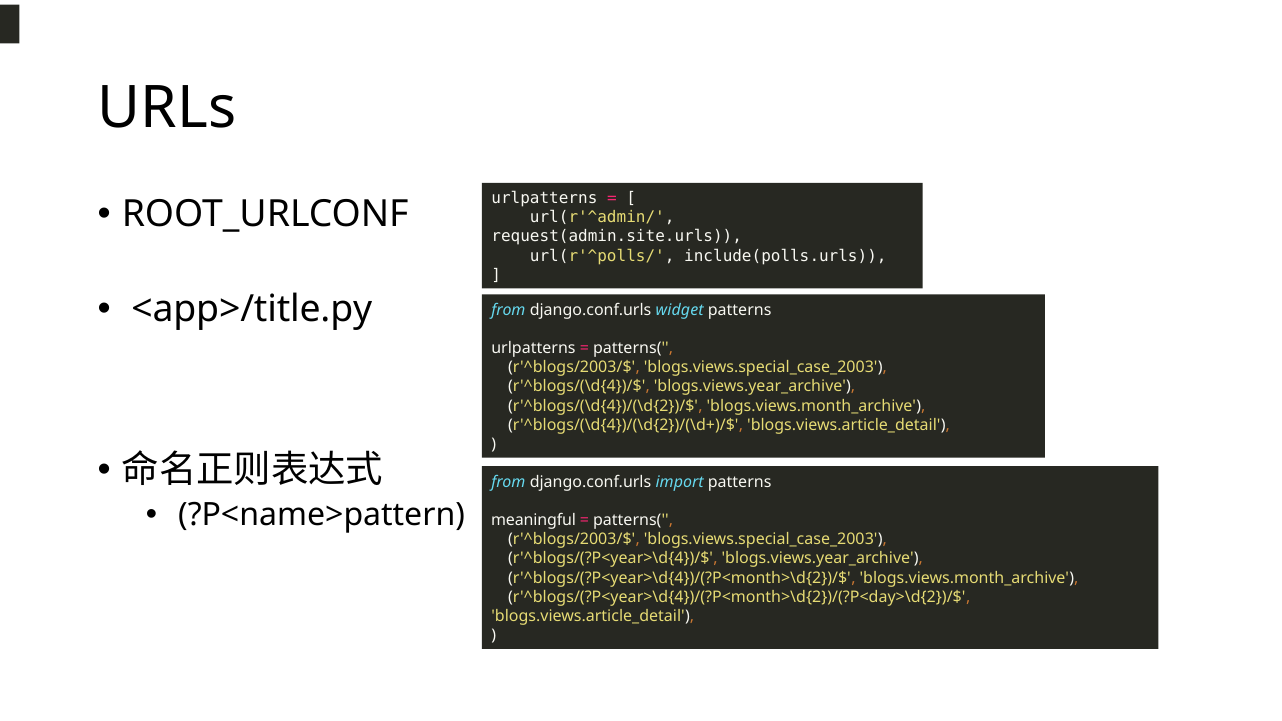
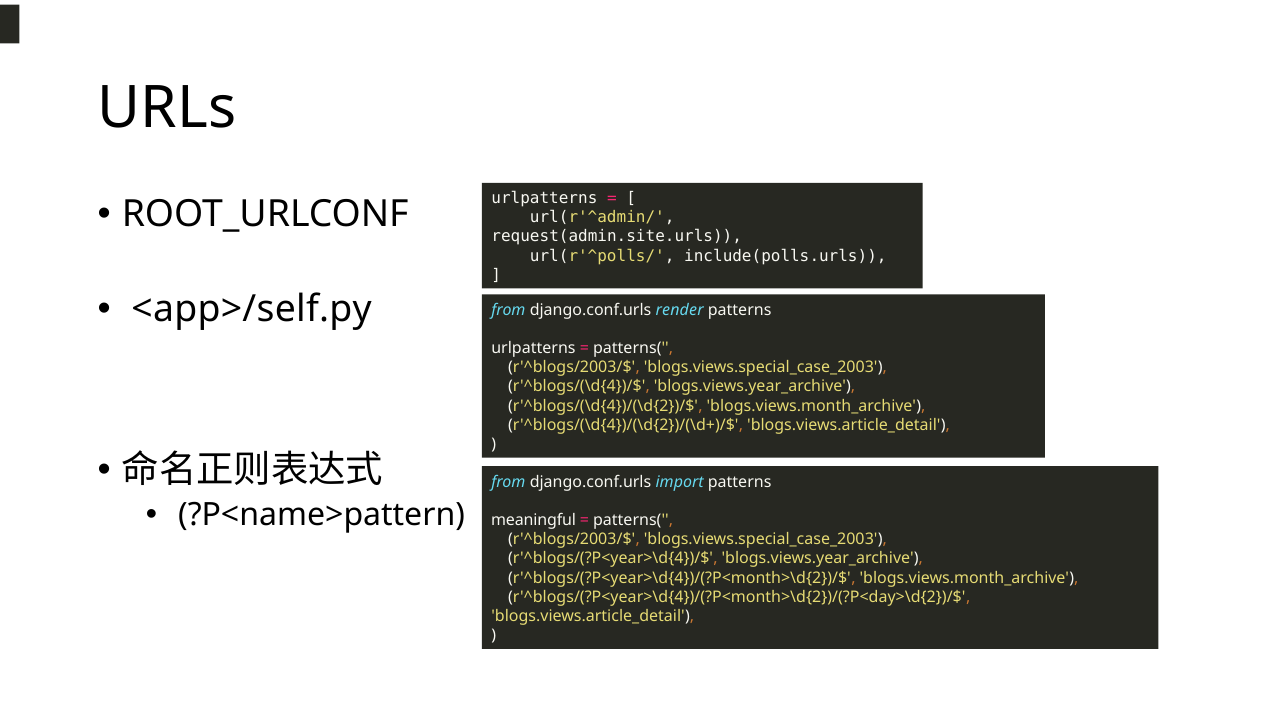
<app>/title.py: <app>/title.py -> <app>/self.py
widget: widget -> render
